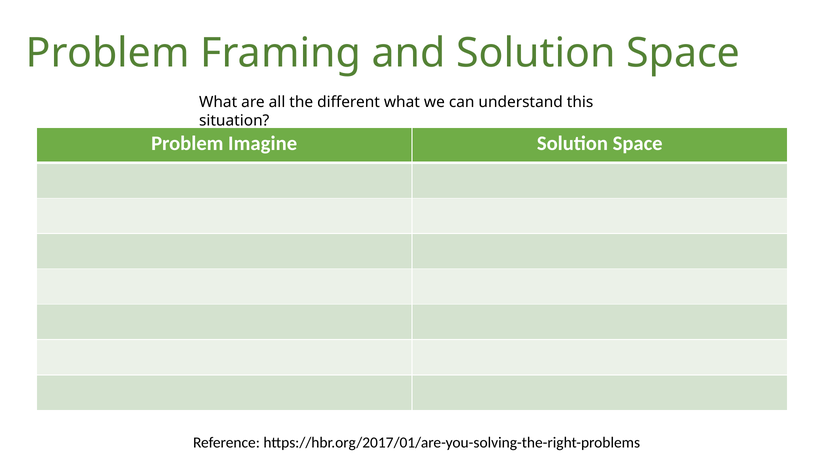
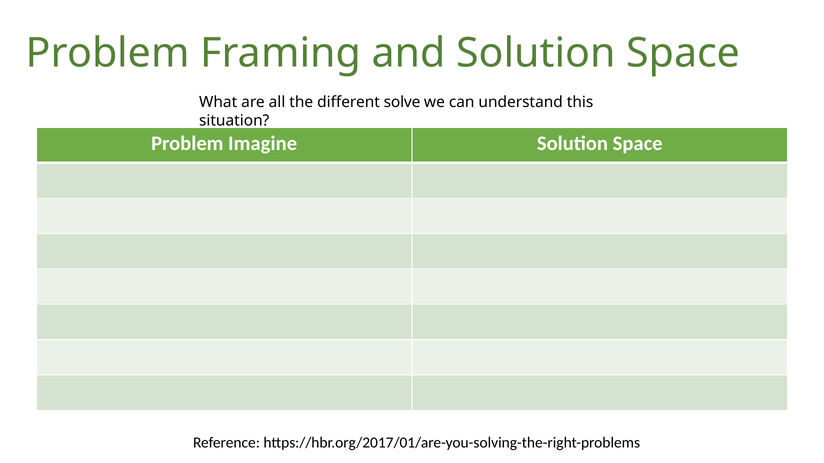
different what: what -> solve
